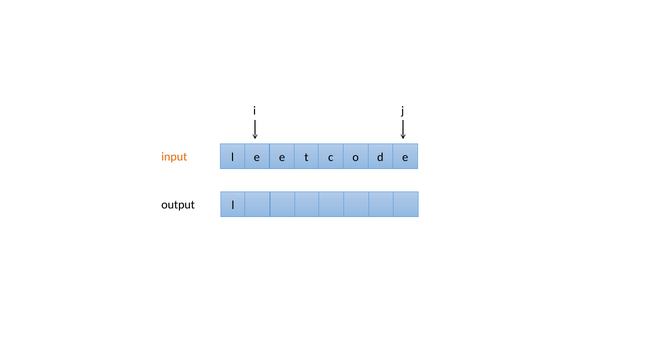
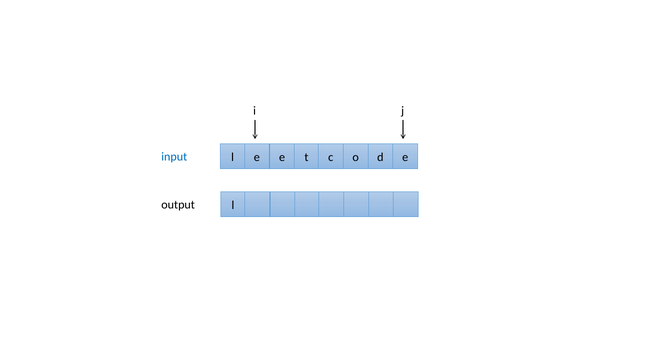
input colour: orange -> blue
